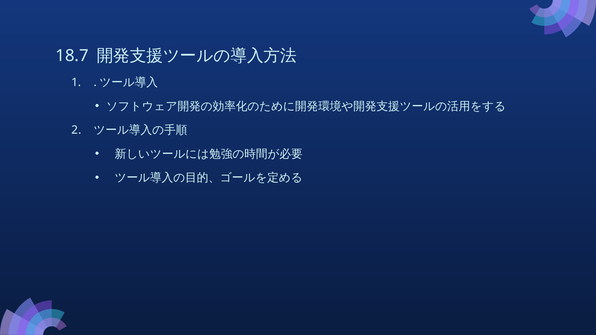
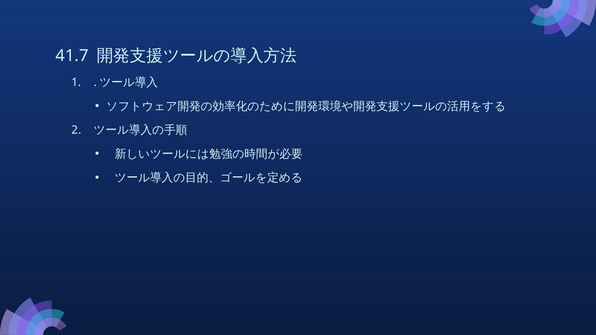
18.7: 18.7 -> 41.7
